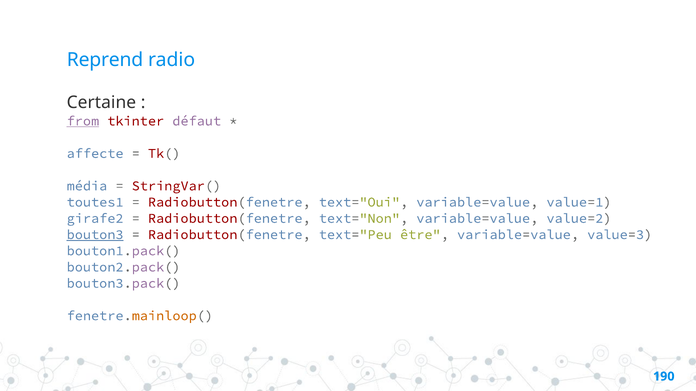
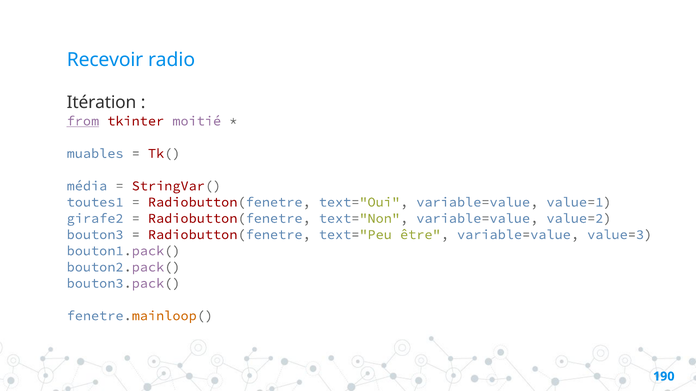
Reprend: Reprend -> Recevoir
Certaine: Certaine -> Itération
défaut: défaut -> moitié
affecte: affecte -> muables
bouton3 underline: present -> none
